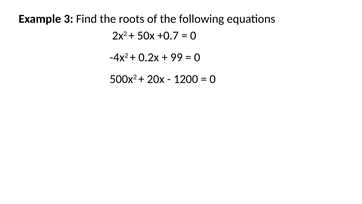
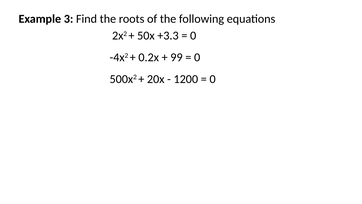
+0.7: +0.7 -> +3.3
